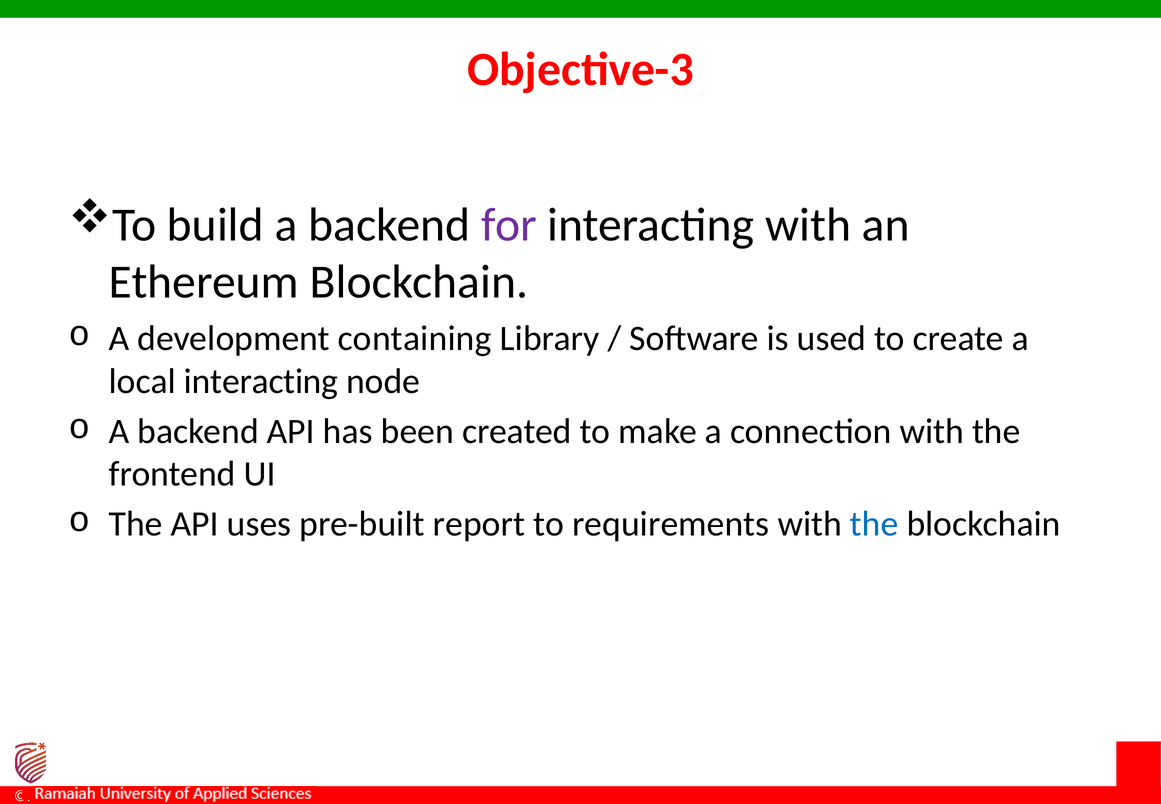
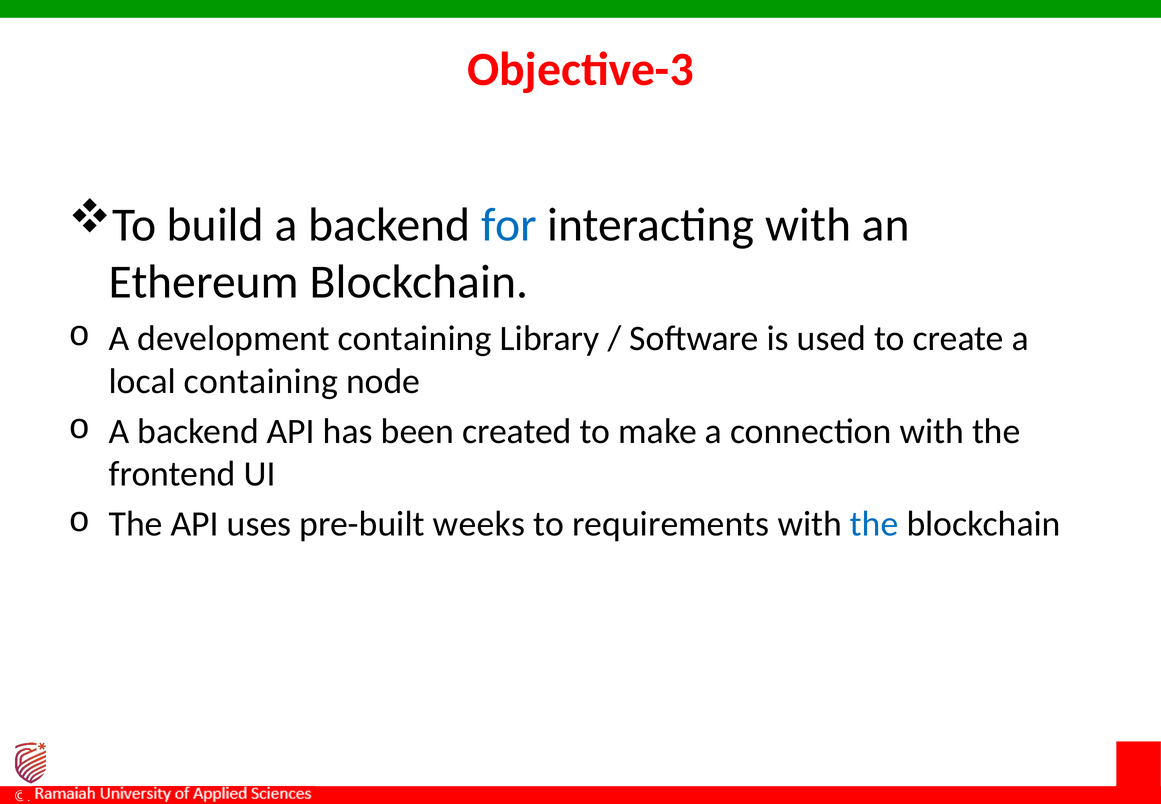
for colour: purple -> blue
local interacting: interacting -> containing
report: report -> weeks
